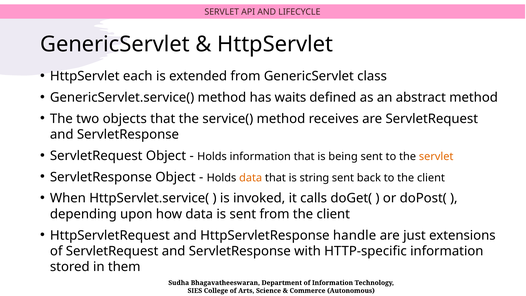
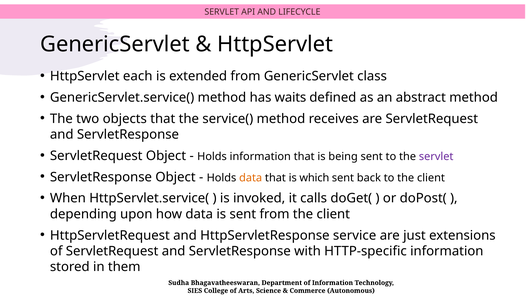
servlet at (436, 156) colour: orange -> purple
string: string -> which
handle: handle -> service
